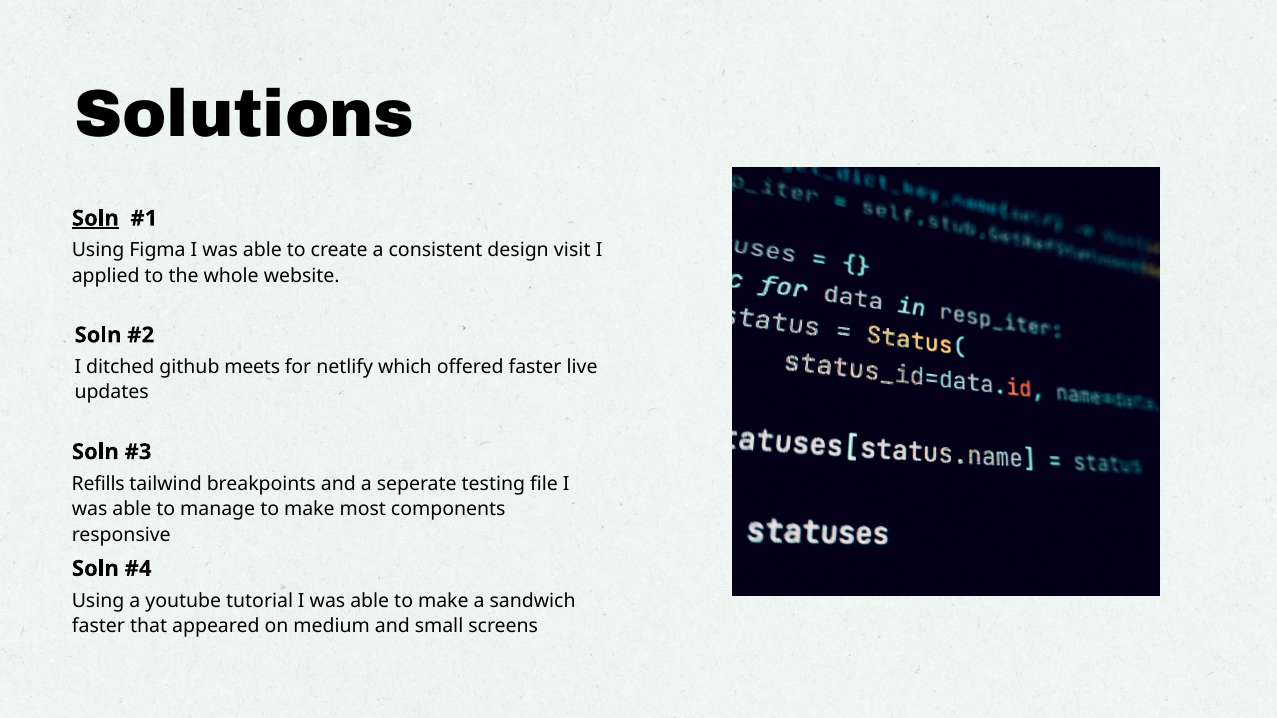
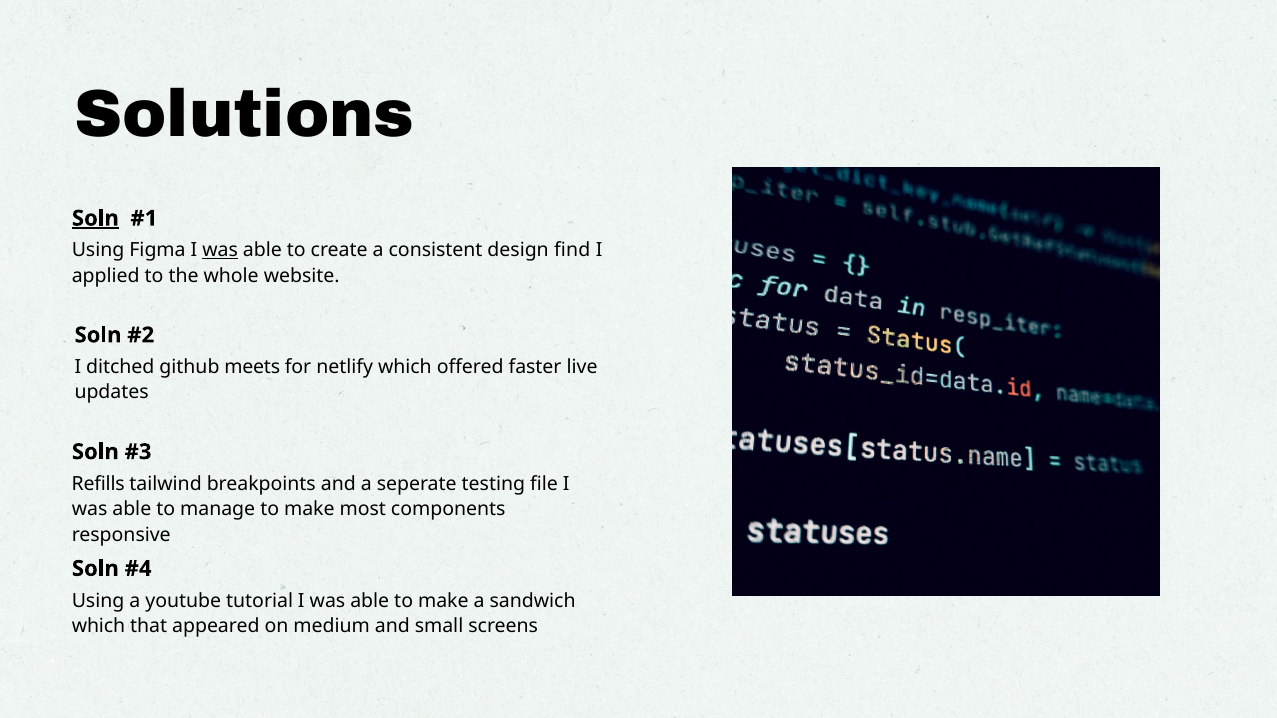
was at (220, 250) underline: none -> present
visit: visit -> find
faster at (98, 626): faster -> which
